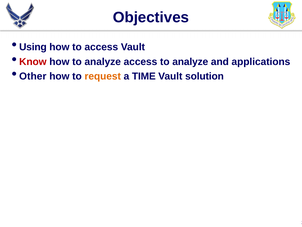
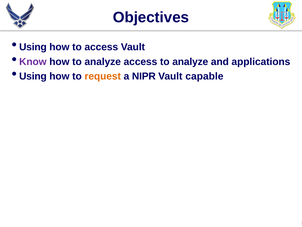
Know colour: red -> purple
Other at (33, 76): Other -> Using
TIME: TIME -> NIPR
solution: solution -> capable
